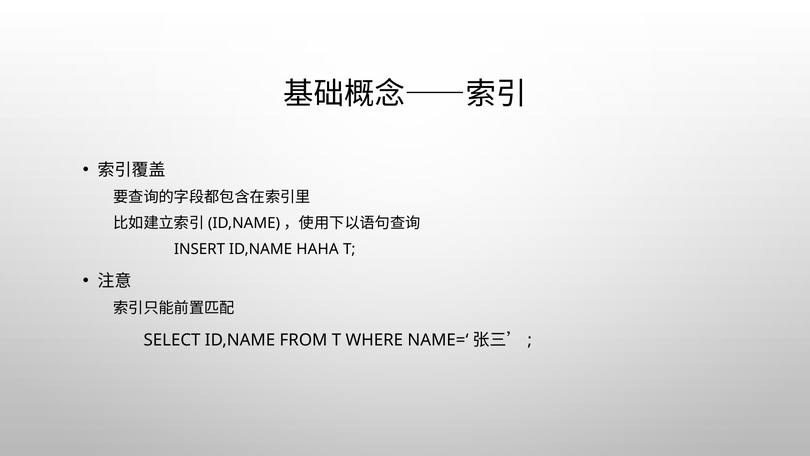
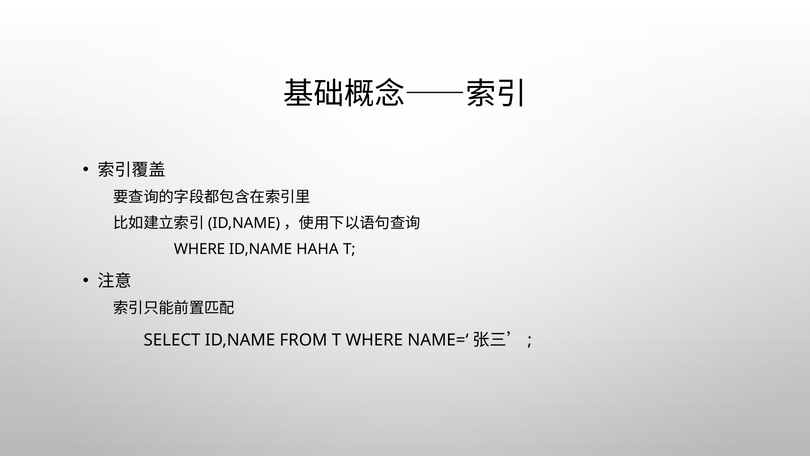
INSERT at (200, 249): INSERT -> WHERE
